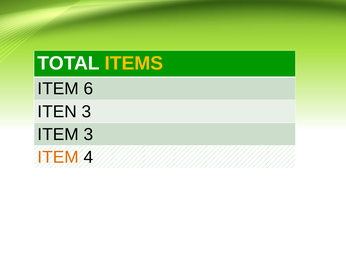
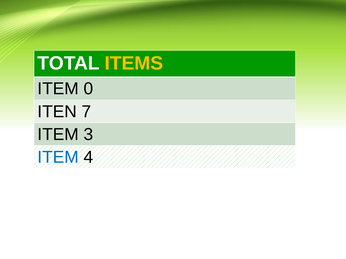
6: 6 -> 0
ITEN 3: 3 -> 7
ITEM at (58, 157) colour: orange -> blue
